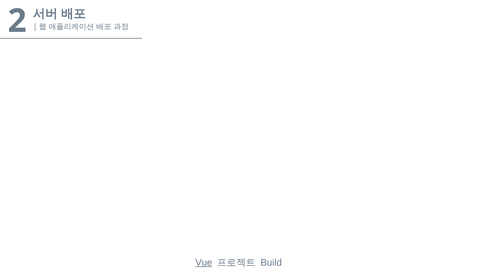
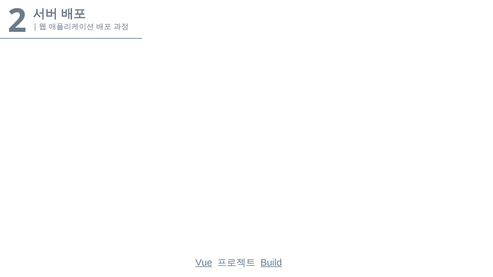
Build underline: none -> present
